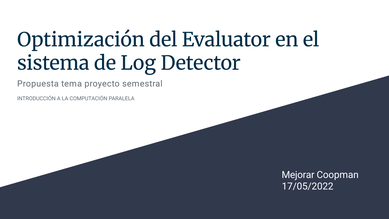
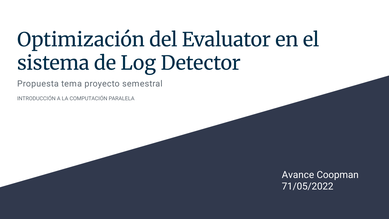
Mejorar: Mejorar -> Avance
17/05/2022: 17/05/2022 -> 71/05/2022
